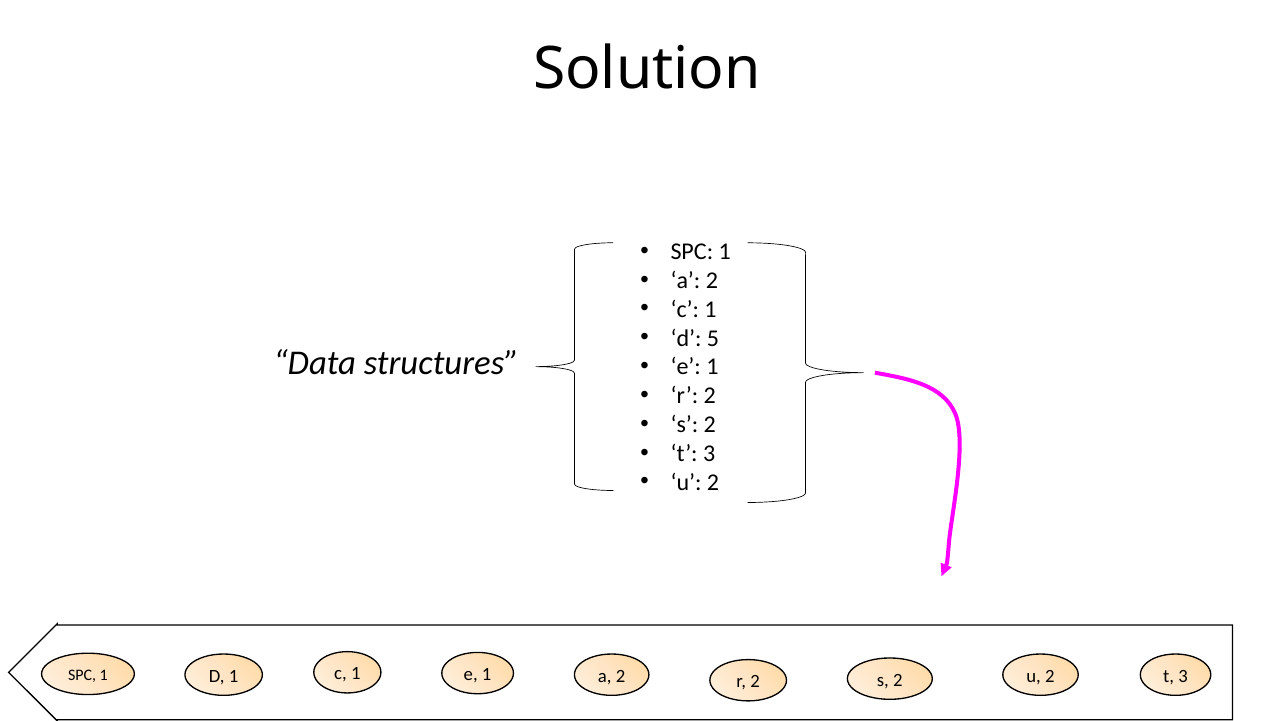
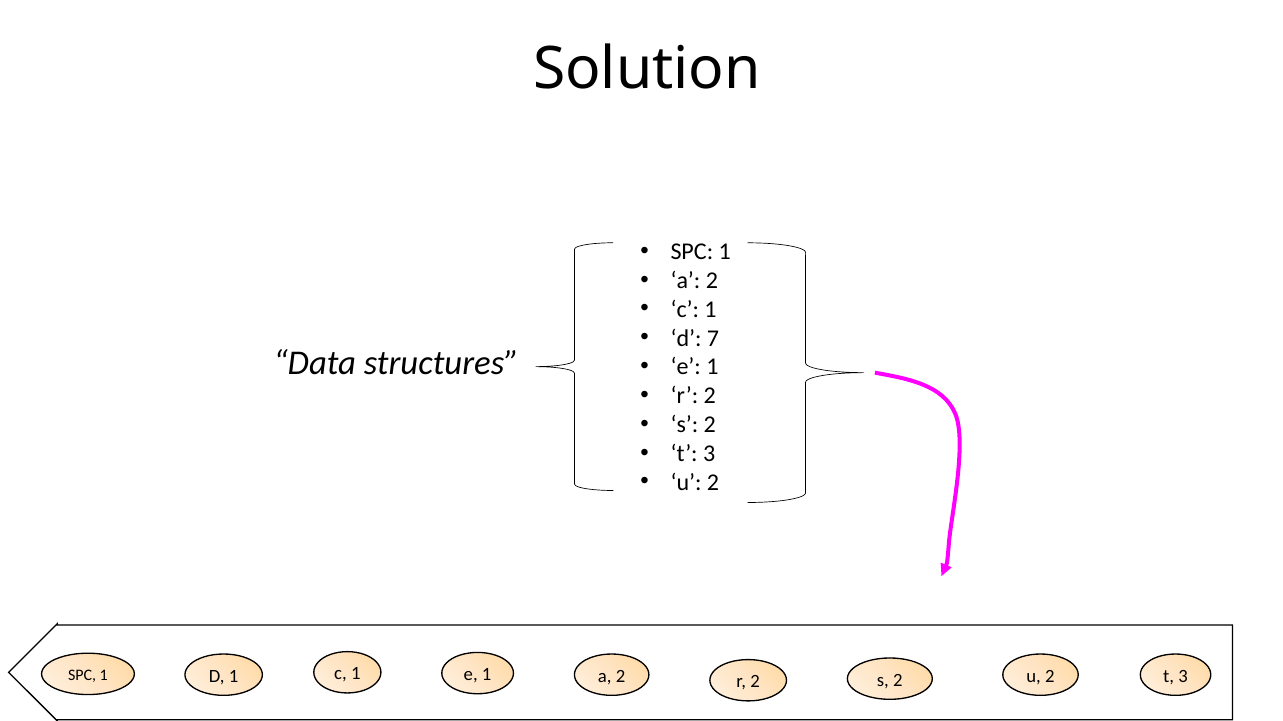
5: 5 -> 7
